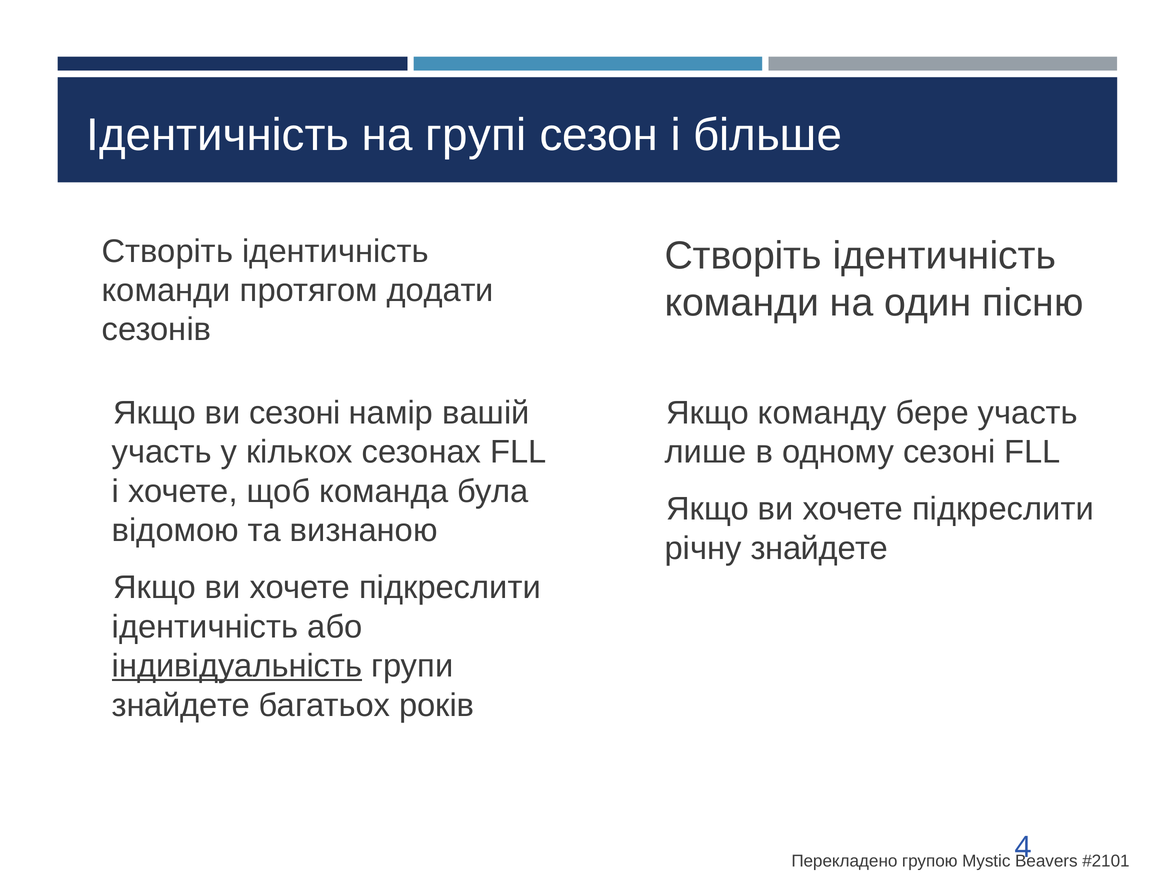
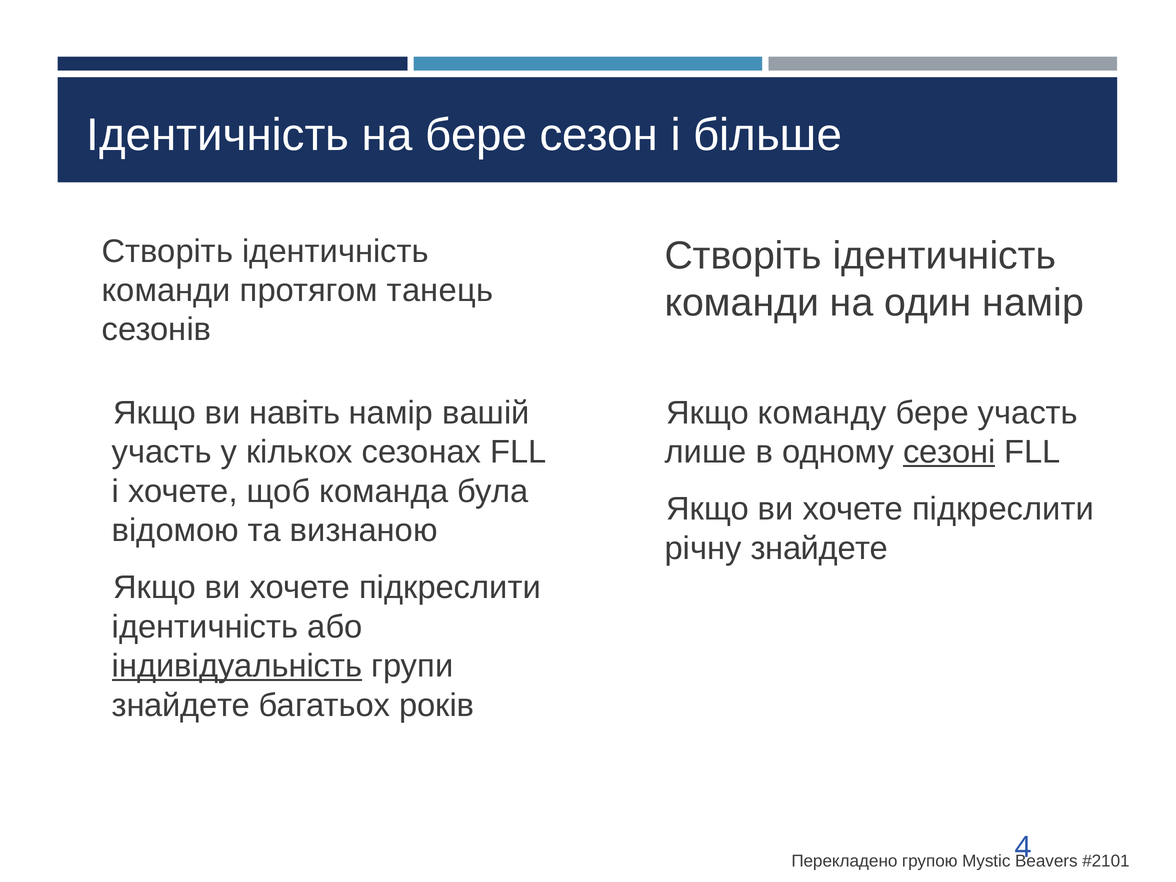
на групі: групі -> бере
додати: додати -> танець
один пісню: пісню -> намір
ви сезоні: сезоні -> навіть
сезоні at (949, 452) underline: none -> present
